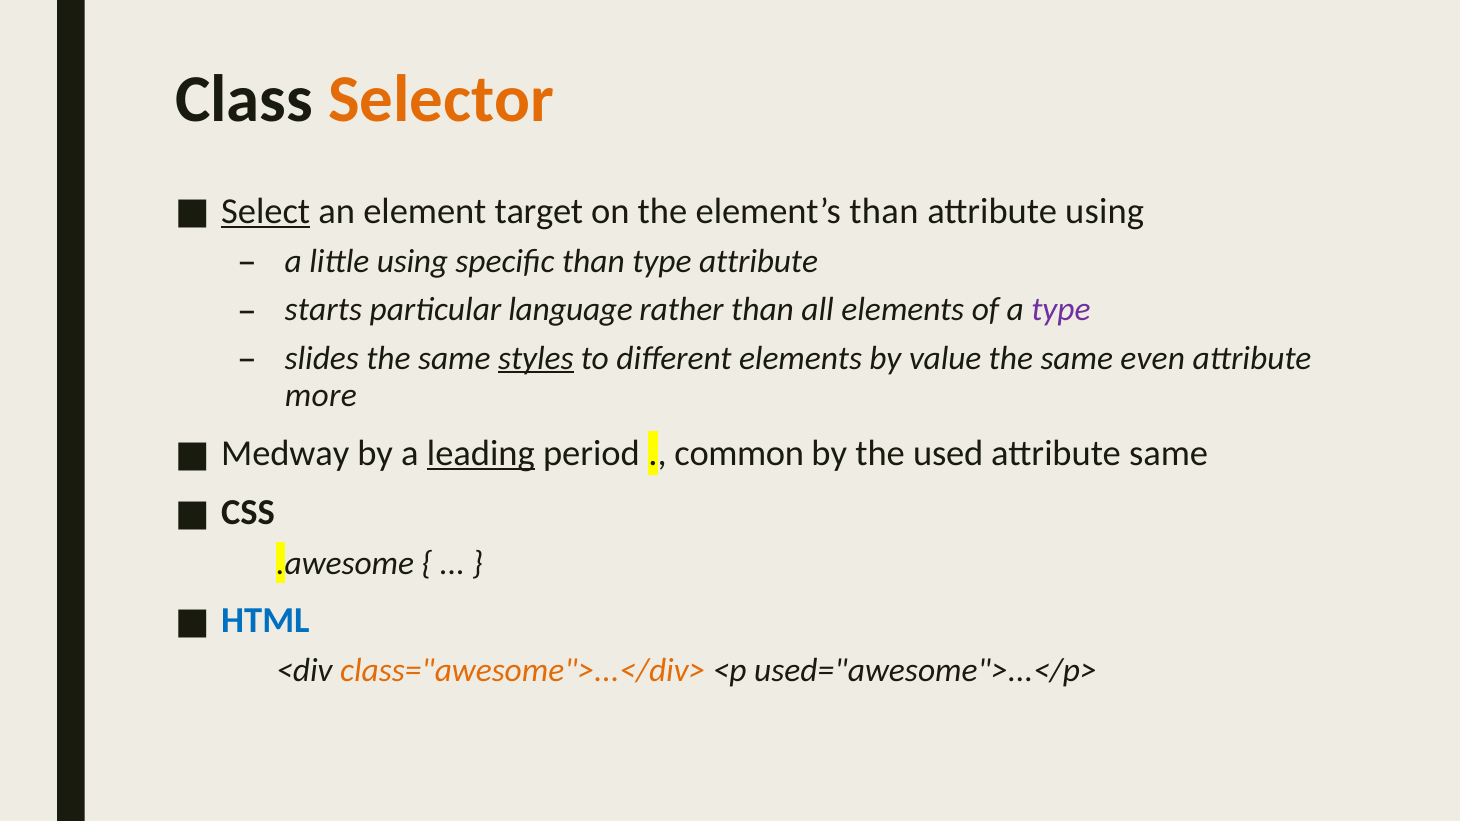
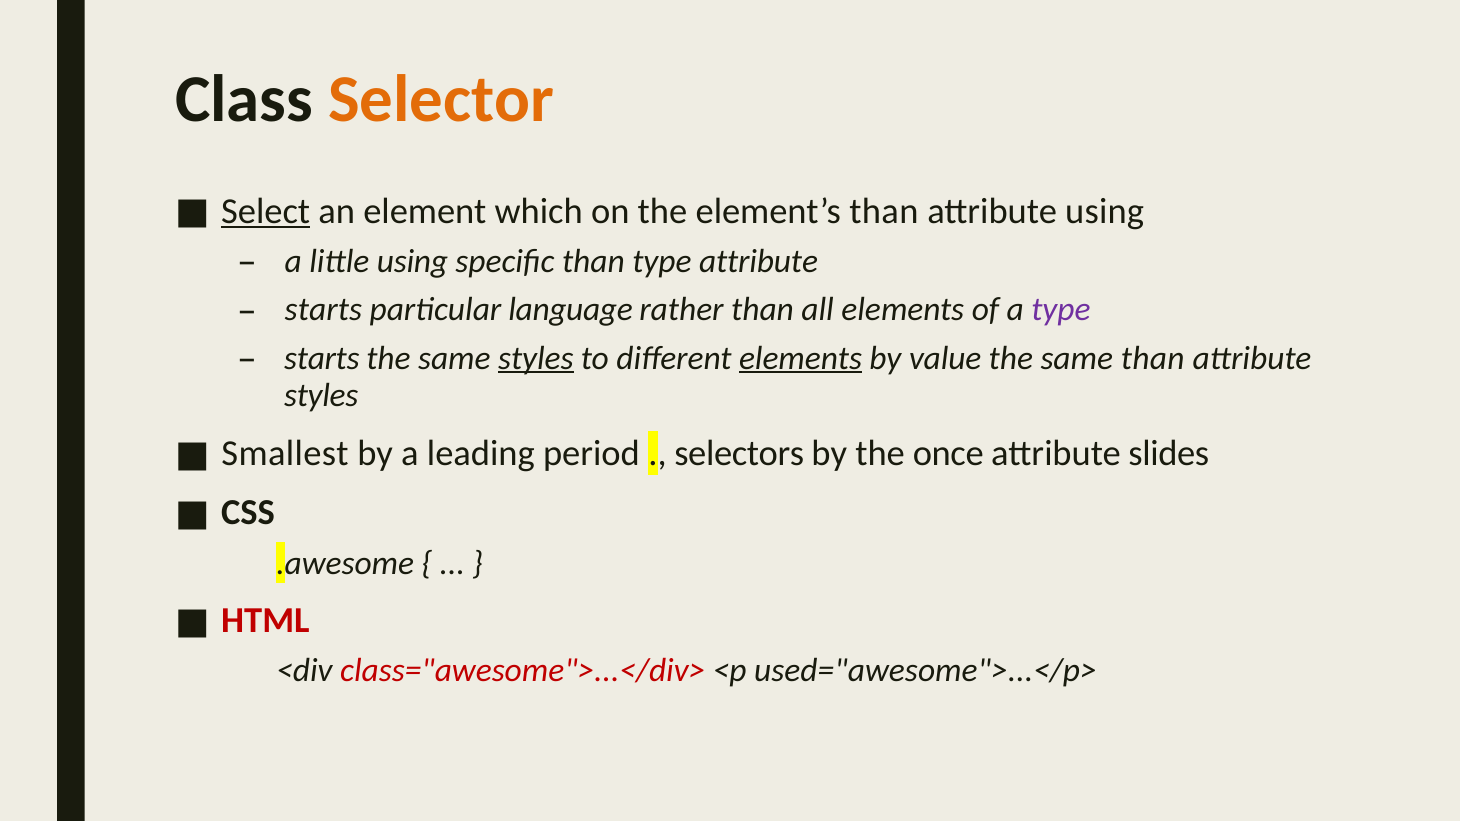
target: target -> which
slides at (322, 358): slides -> starts
elements at (801, 358) underline: none -> present
same even: even -> than
more at (321, 396): more -> styles
Medway: Medway -> Smallest
leading underline: present -> none
common: common -> selectors
used: used -> once
attribute same: same -> slides
HTML colour: blue -> red
class="awesome">...</div> colour: orange -> red
